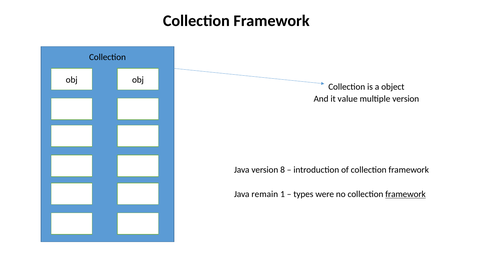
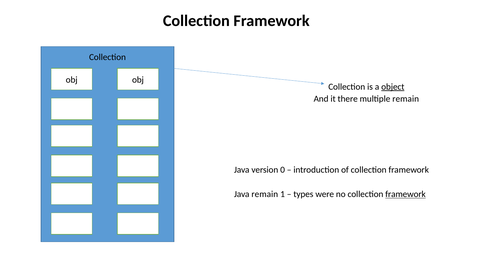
object underline: none -> present
value: value -> there
multiple version: version -> remain
8: 8 -> 0
